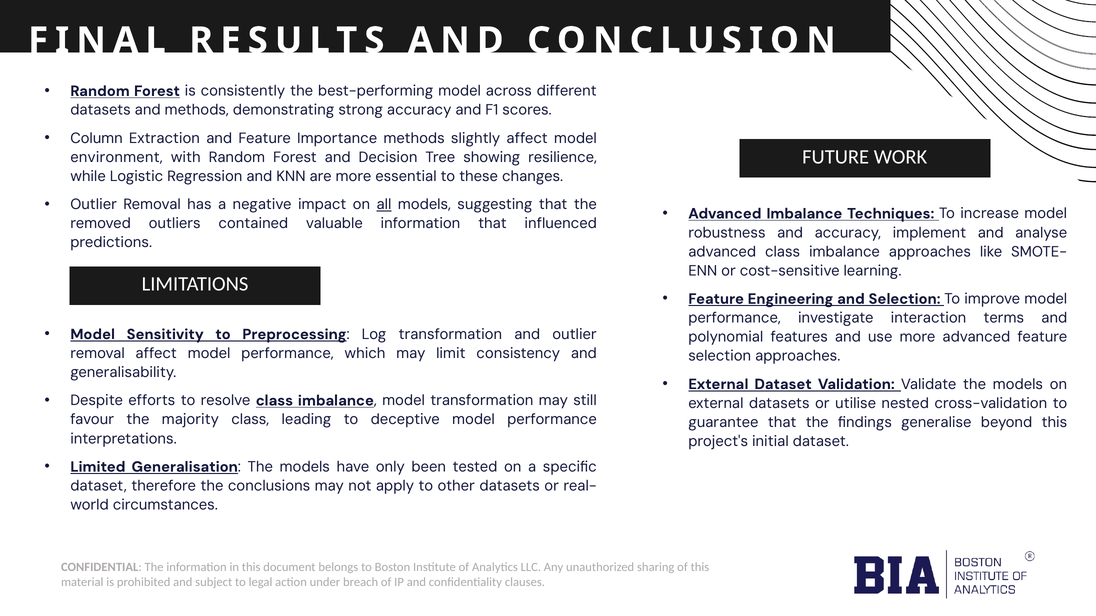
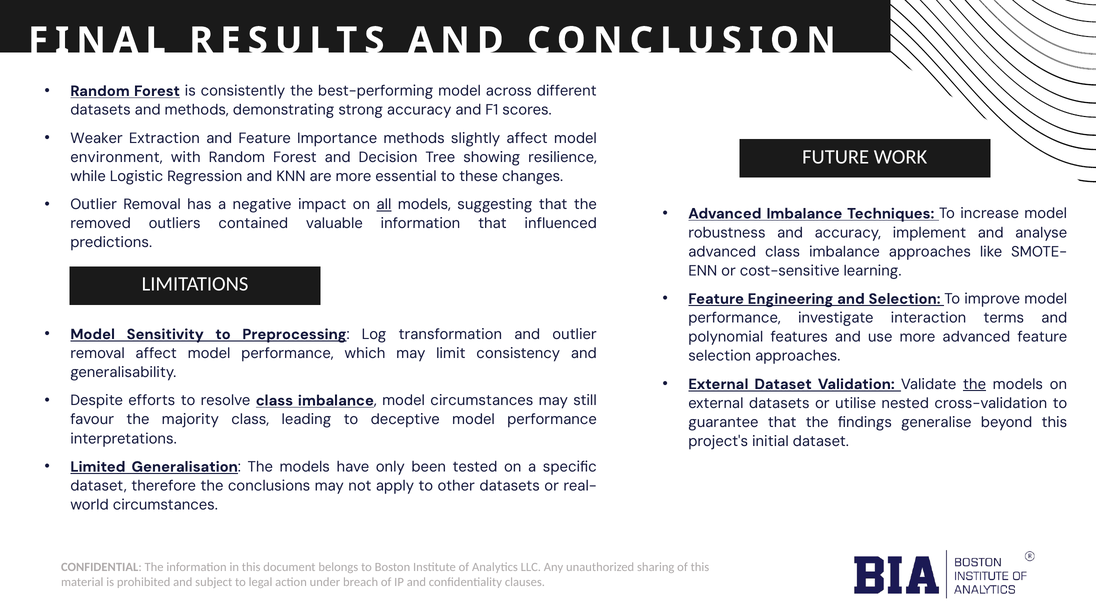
Column: Column -> Weaker
the at (975, 384) underline: none -> present
model transformation: transformation -> circumstances
